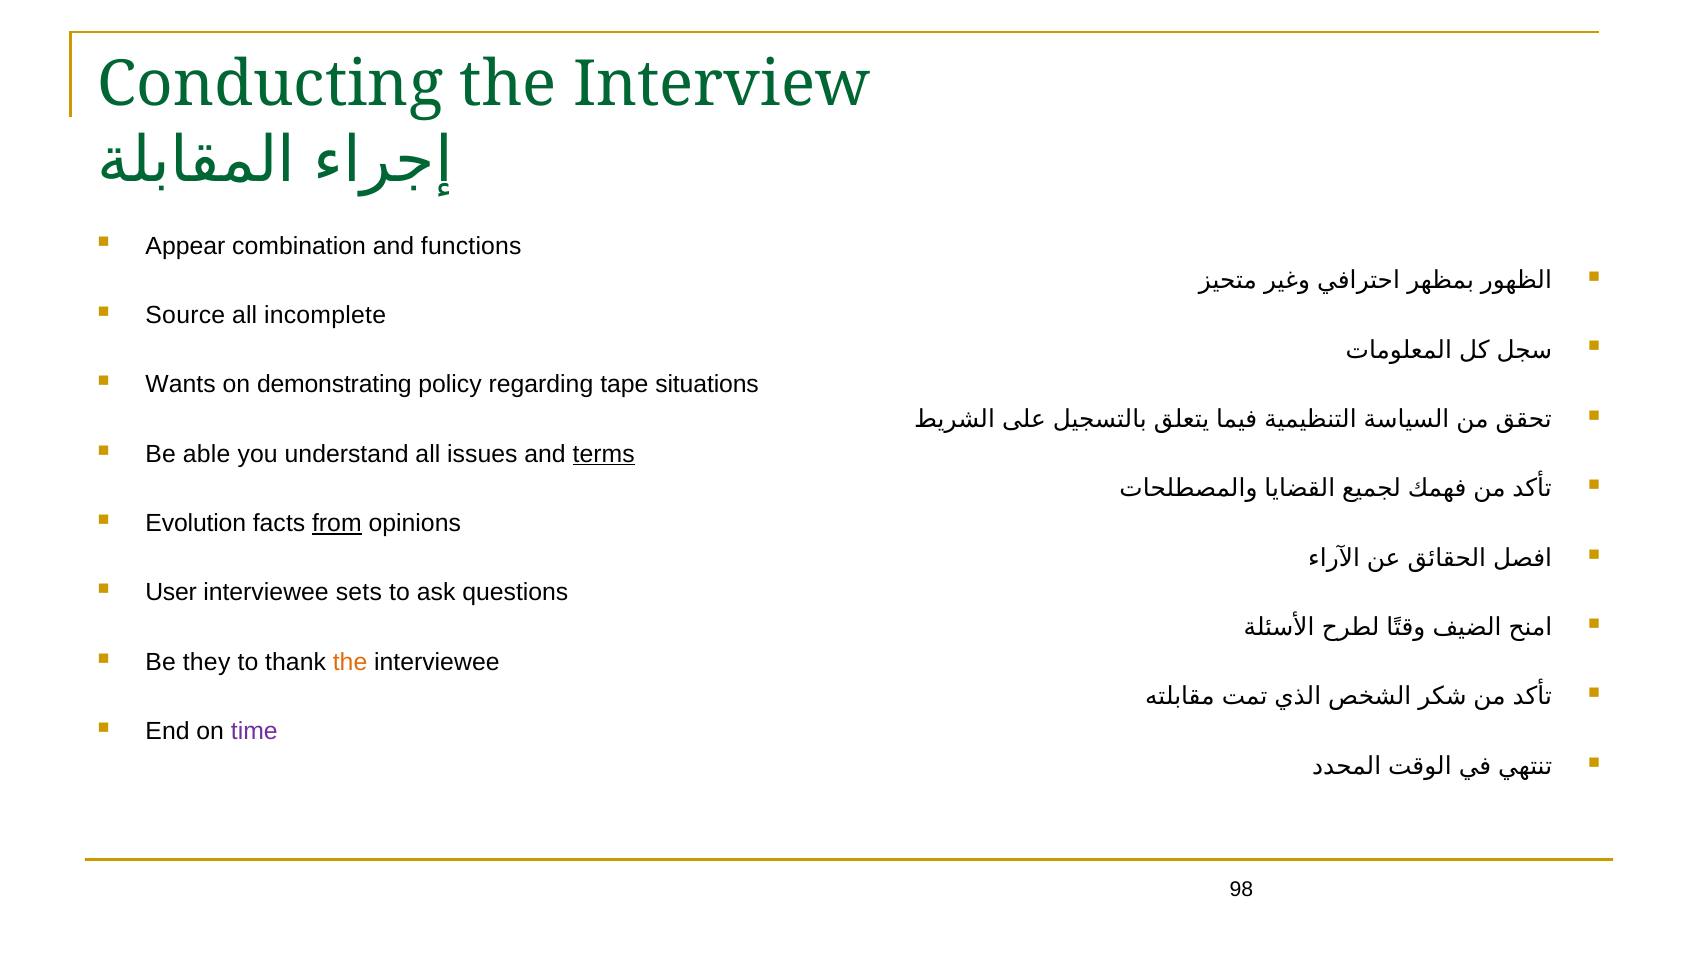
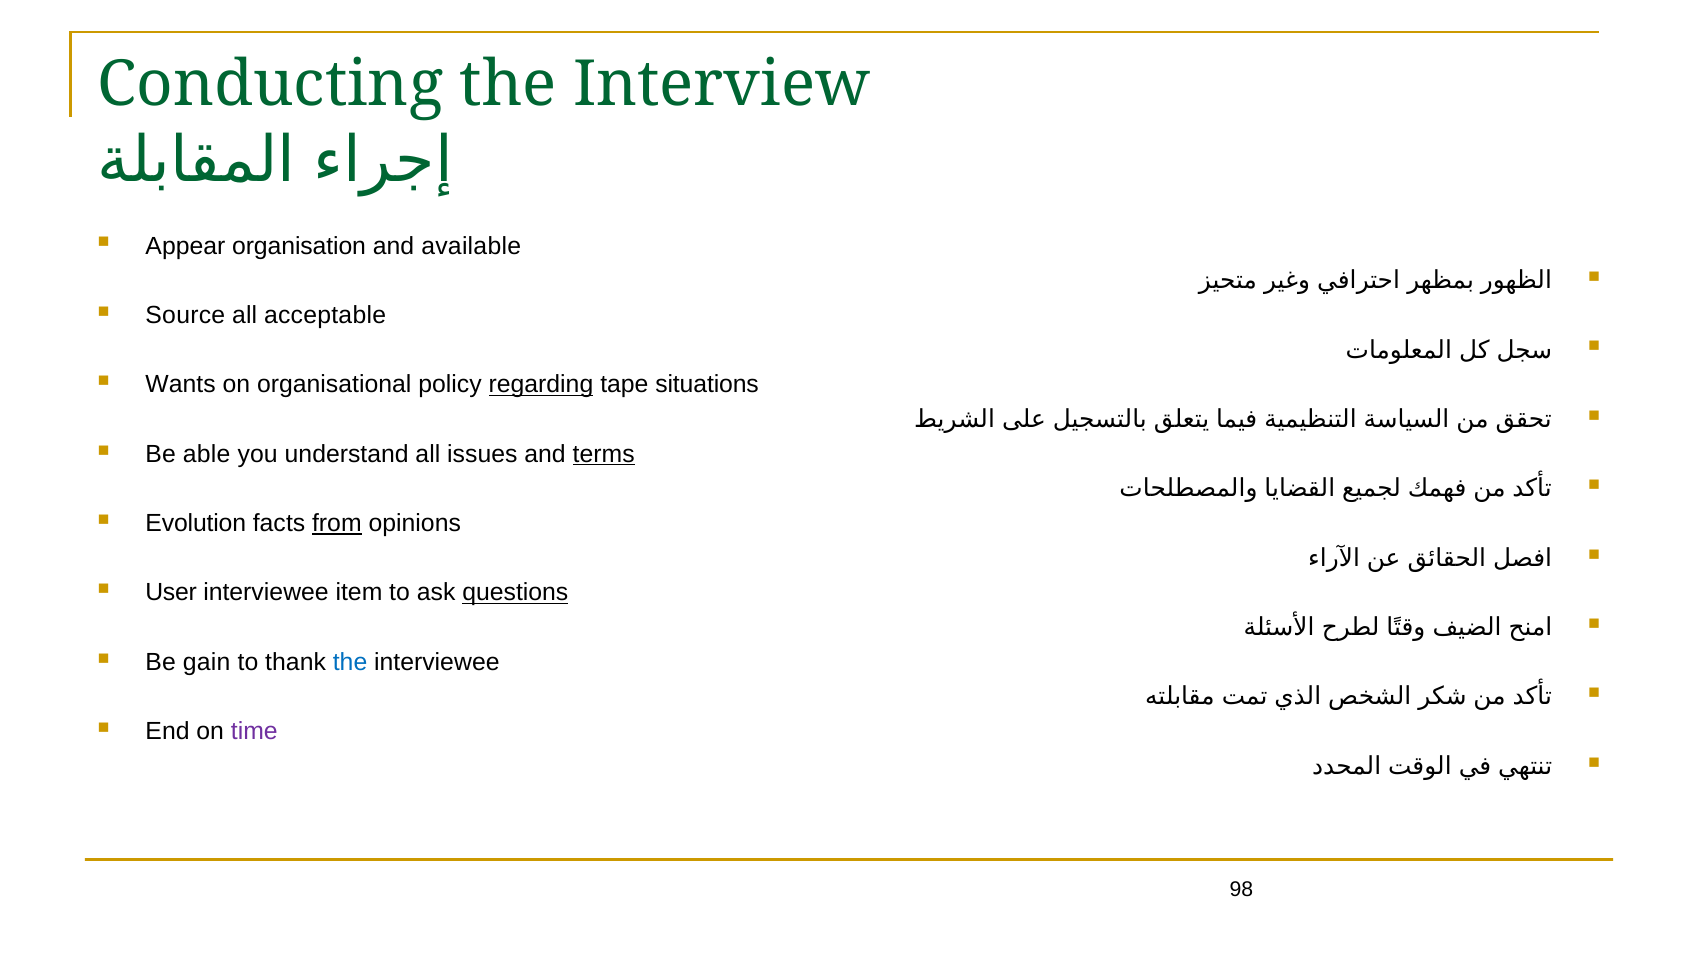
combination: combination -> organisation
functions: functions -> available
incomplete: incomplete -> acceptable
demonstrating: demonstrating -> organisational
regarding underline: none -> present
sets: sets -> item
questions underline: none -> present
they: they -> gain
the at (350, 662) colour: orange -> blue
